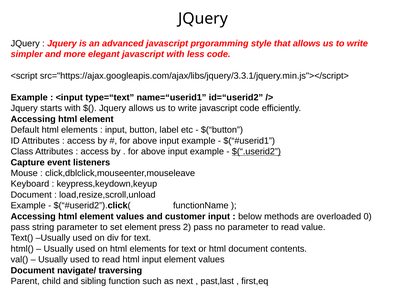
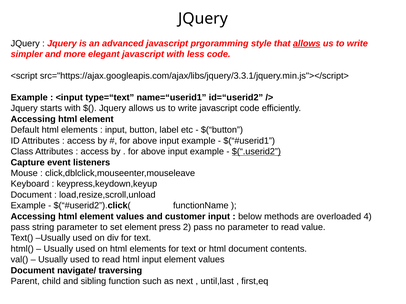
allows at (307, 44) underline: none -> present
0: 0 -> 4
past,last: past,last -> until,last
